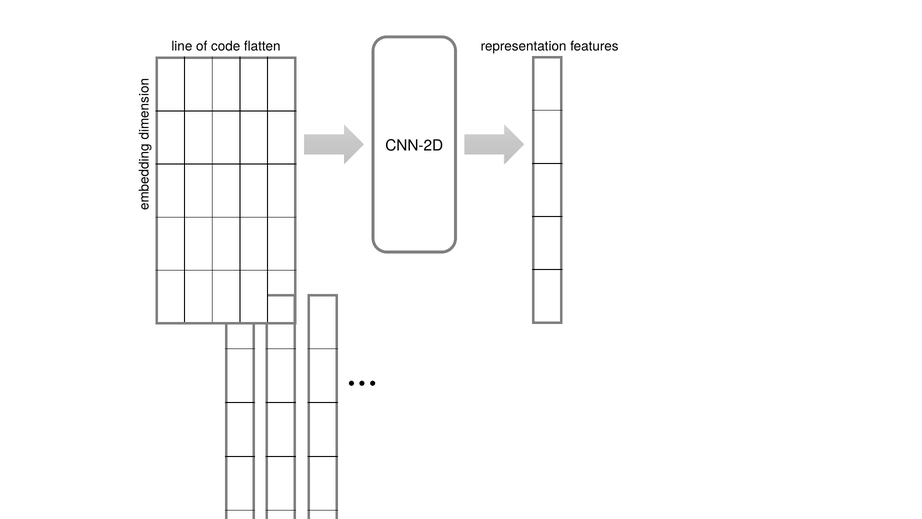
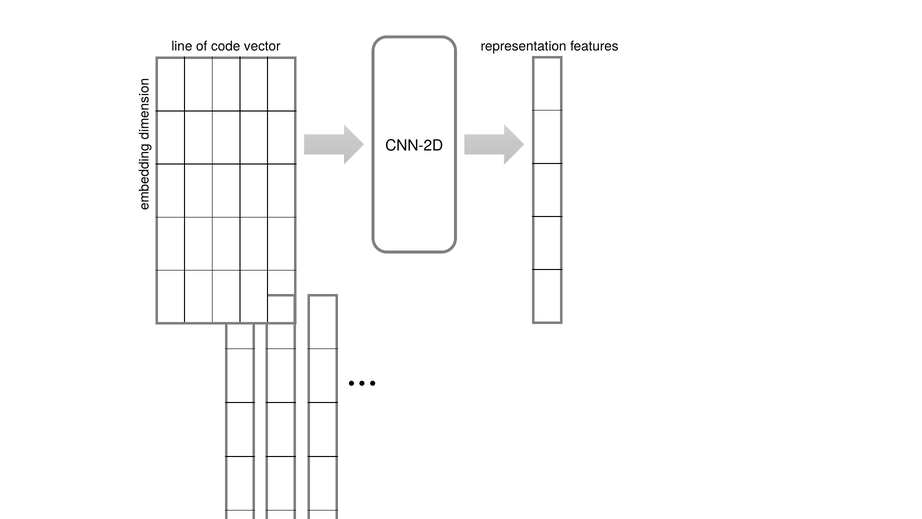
flatten: flatten -> vector
